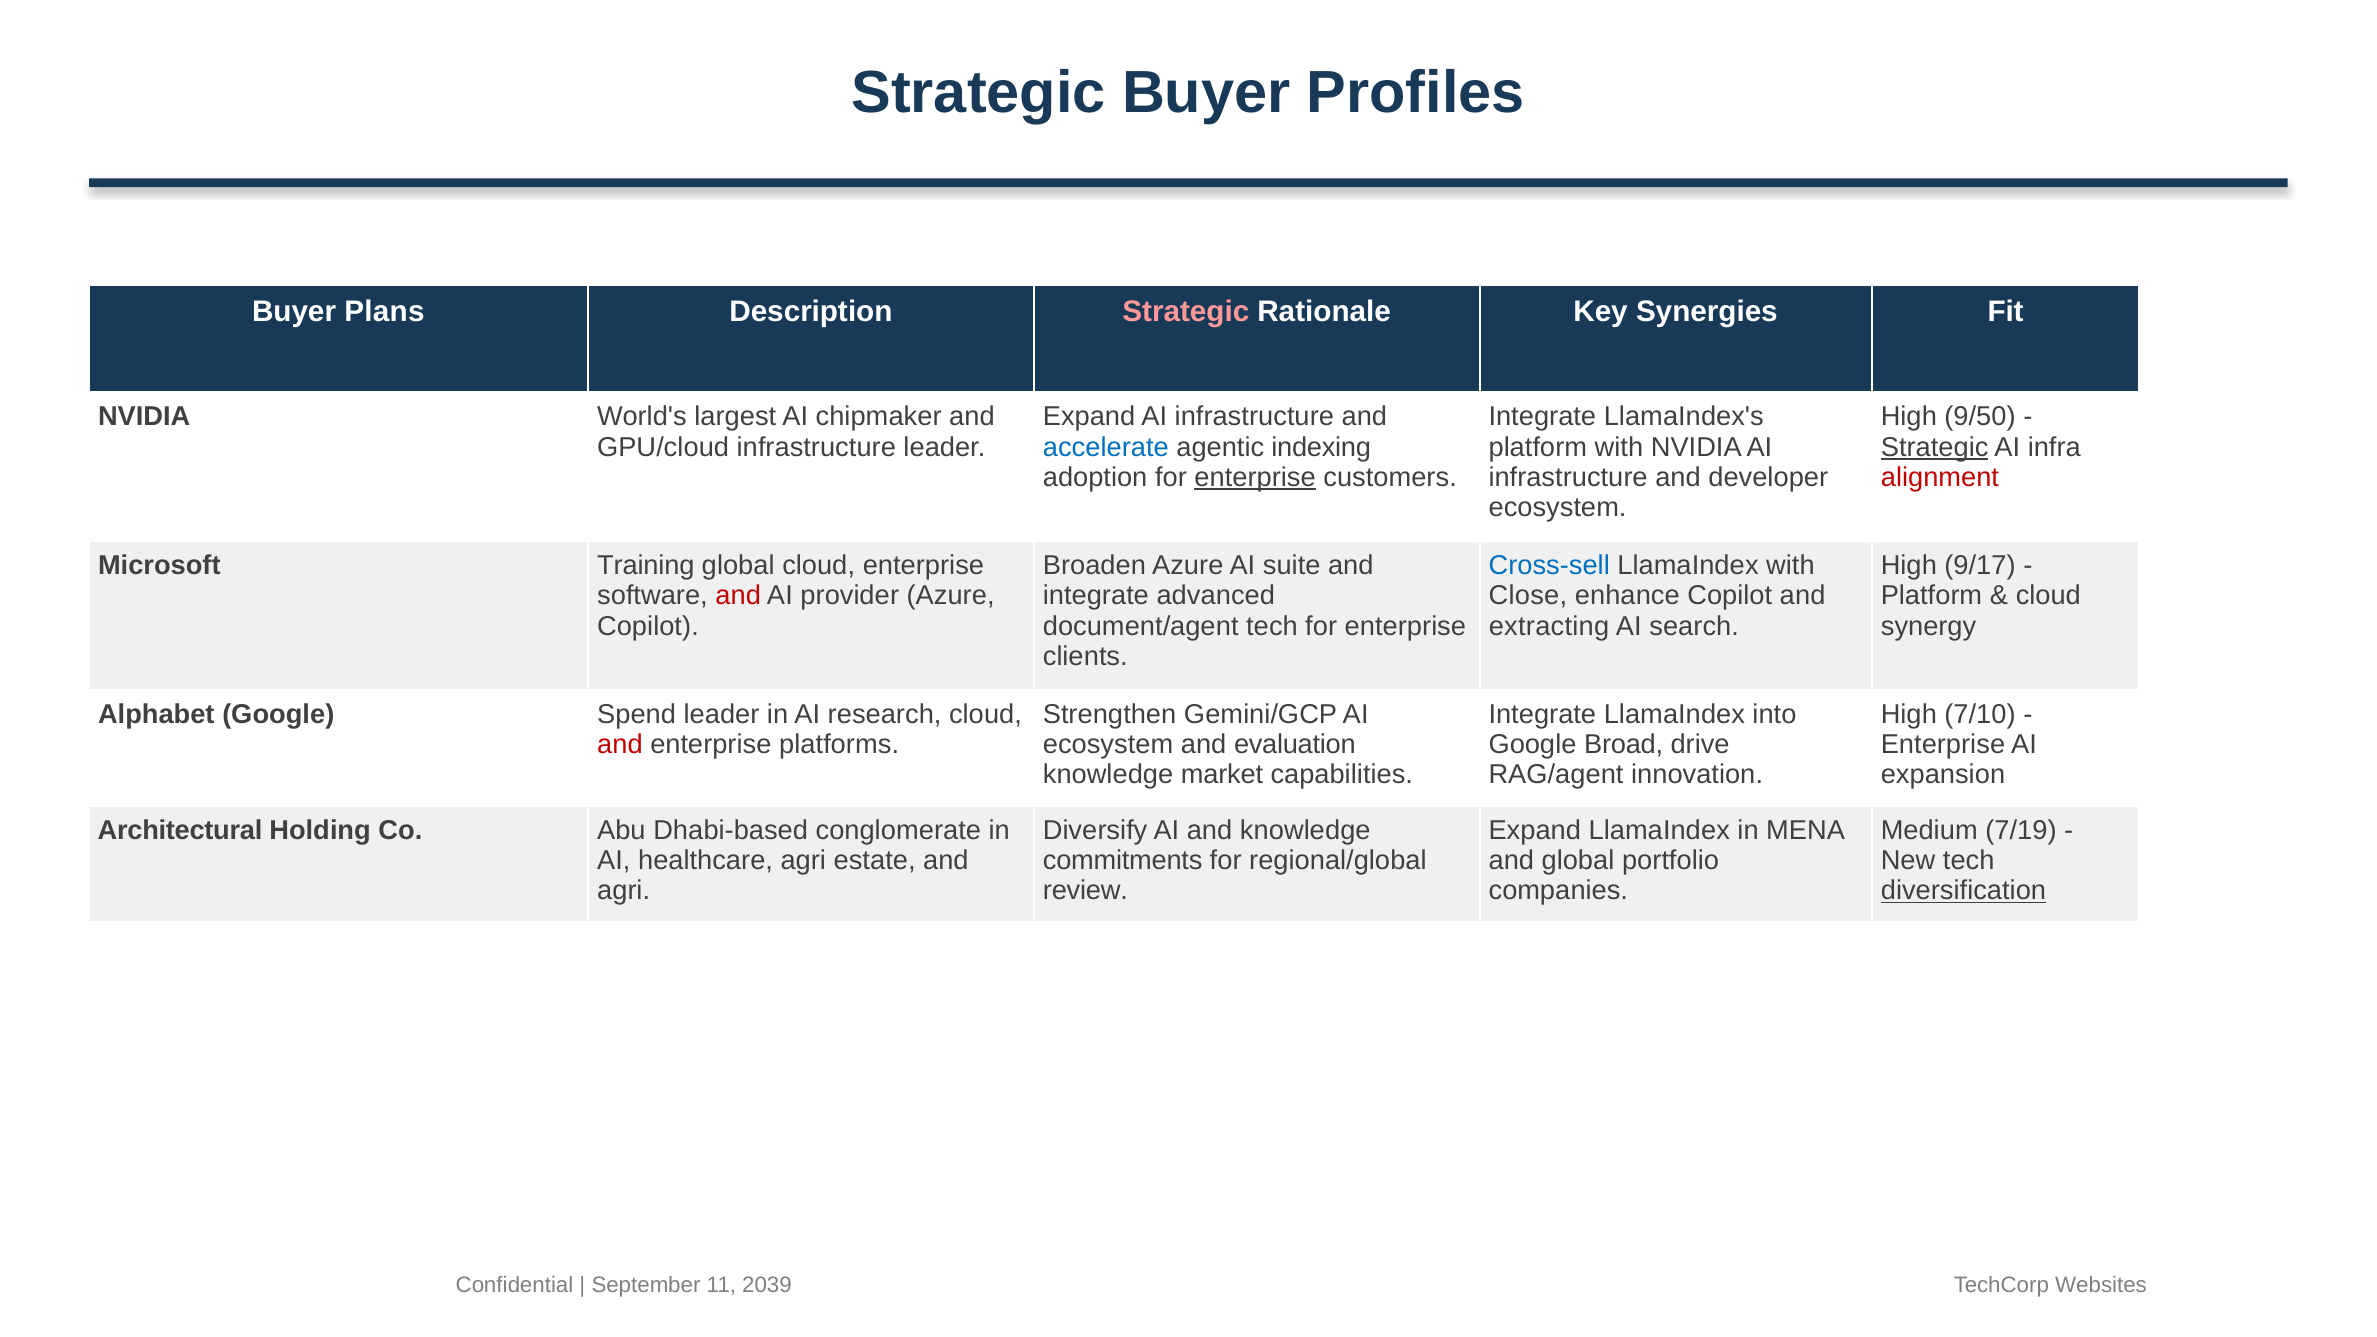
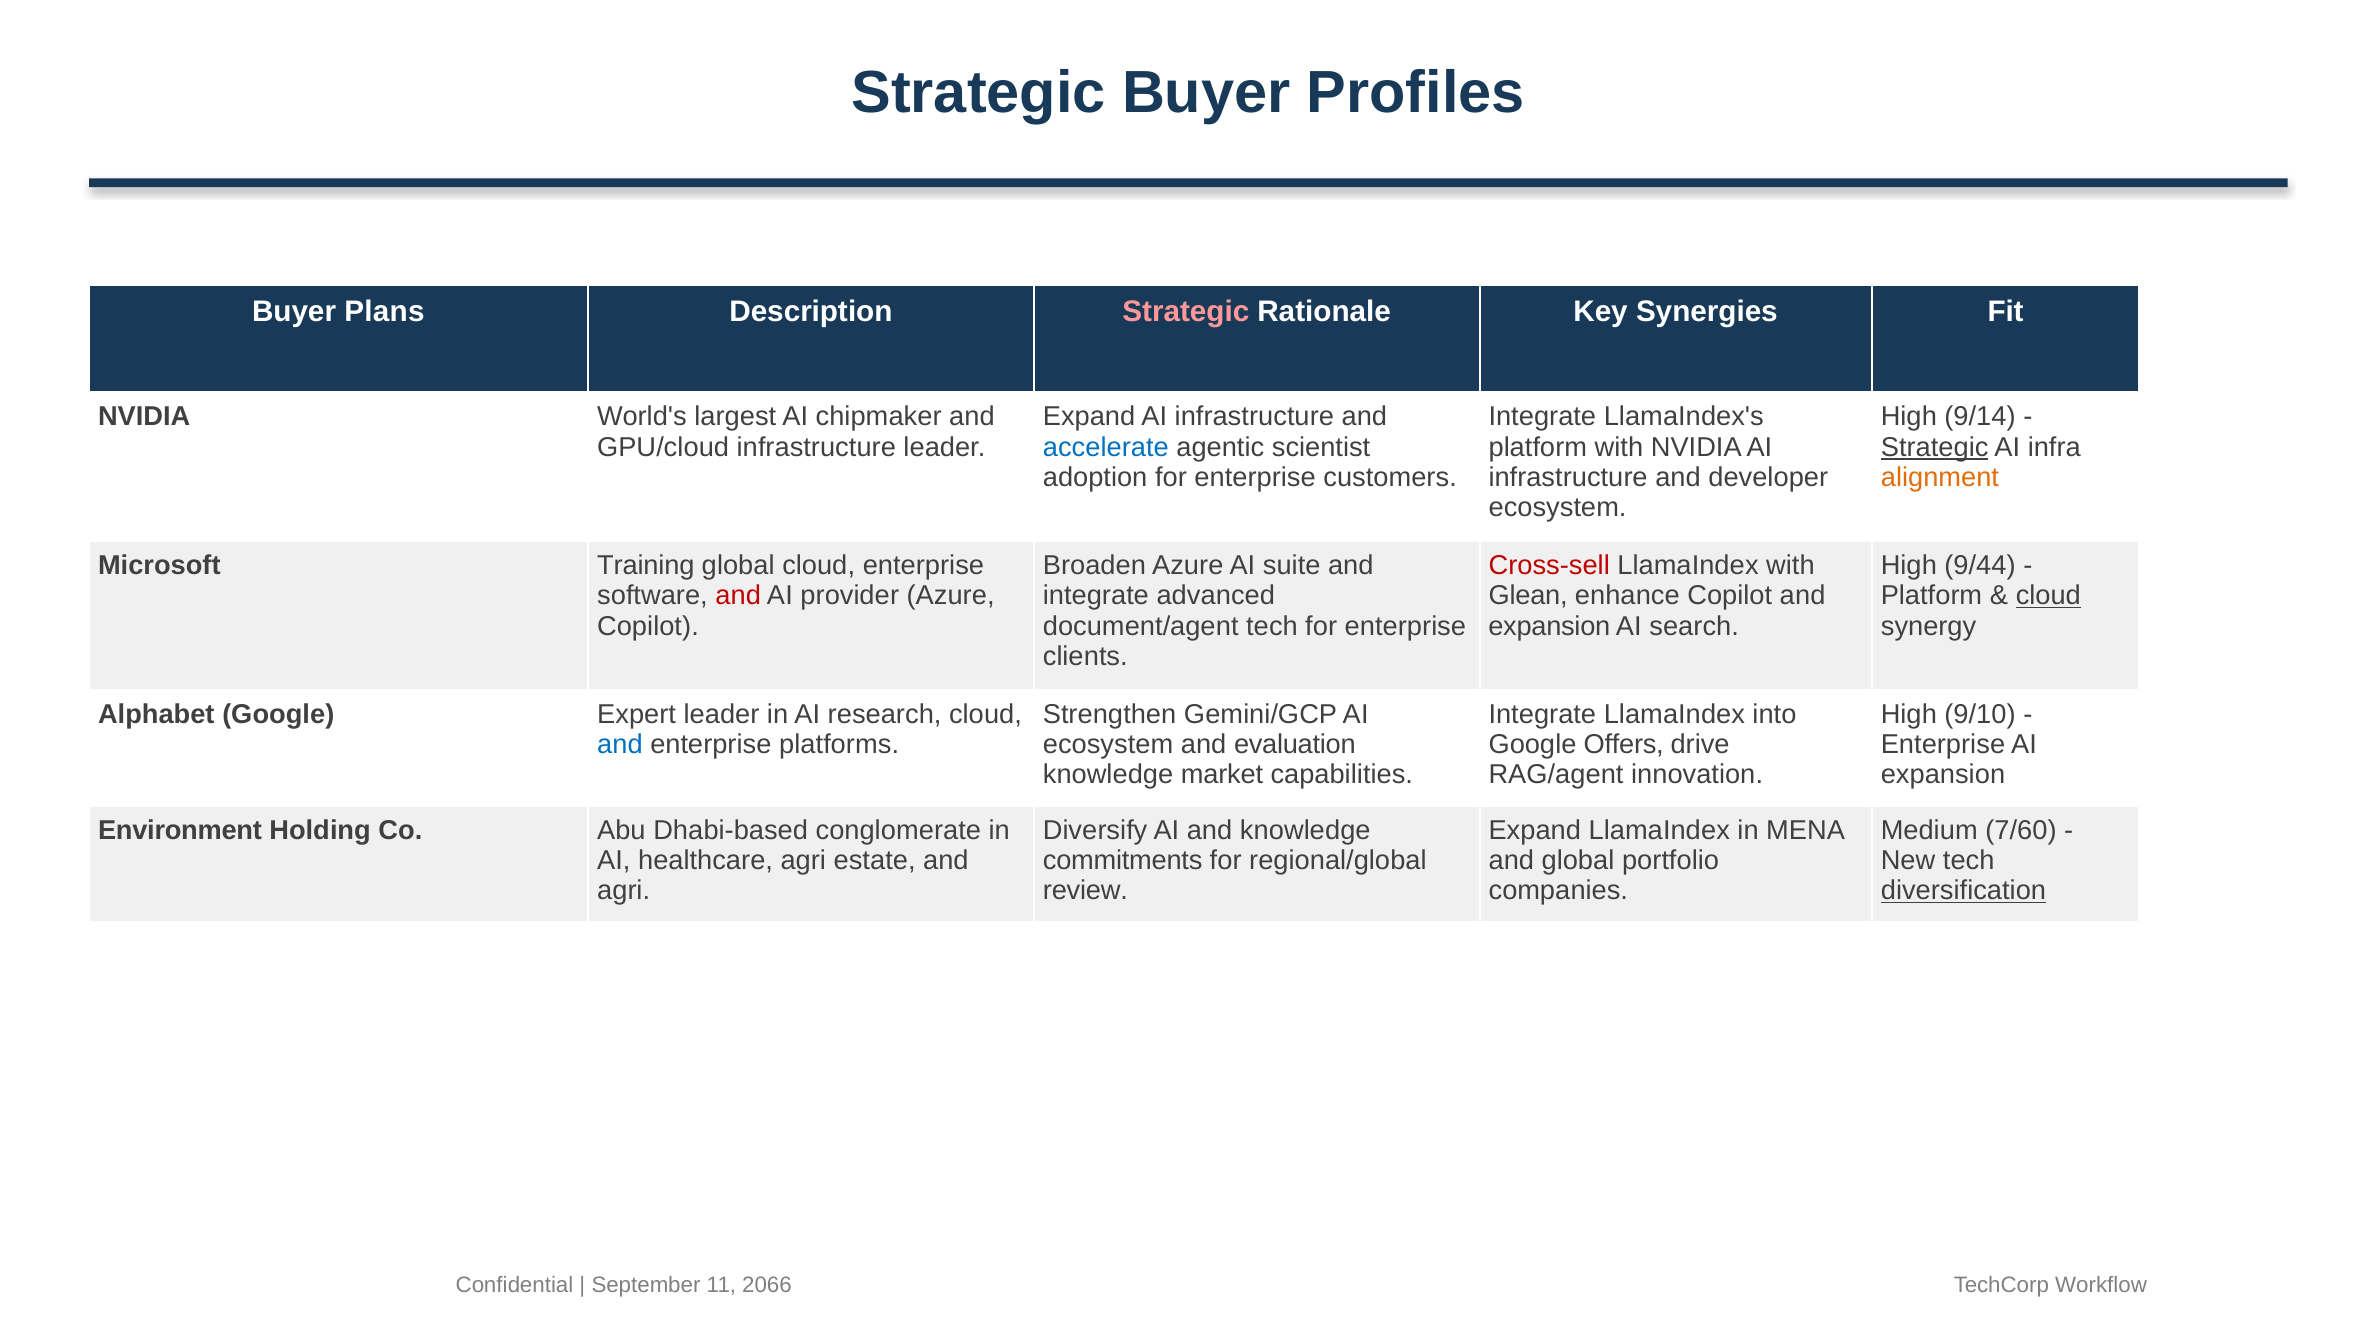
9/50: 9/50 -> 9/14
indexing: indexing -> scientist
enterprise at (1255, 477) underline: present -> none
alignment colour: red -> orange
Cross-sell colour: blue -> red
9/17: 9/17 -> 9/44
Close: Close -> Glean
cloud at (2048, 596) underline: none -> present
extracting at (1549, 626): extracting -> expansion
Spend: Spend -> Expert
7/10: 7/10 -> 9/10
and at (620, 745) colour: red -> blue
Broad: Broad -> Offers
Architectural: Architectural -> Environment
7/19: 7/19 -> 7/60
2039: 2039 -> 2066
Websites: Websites -> Workflow
